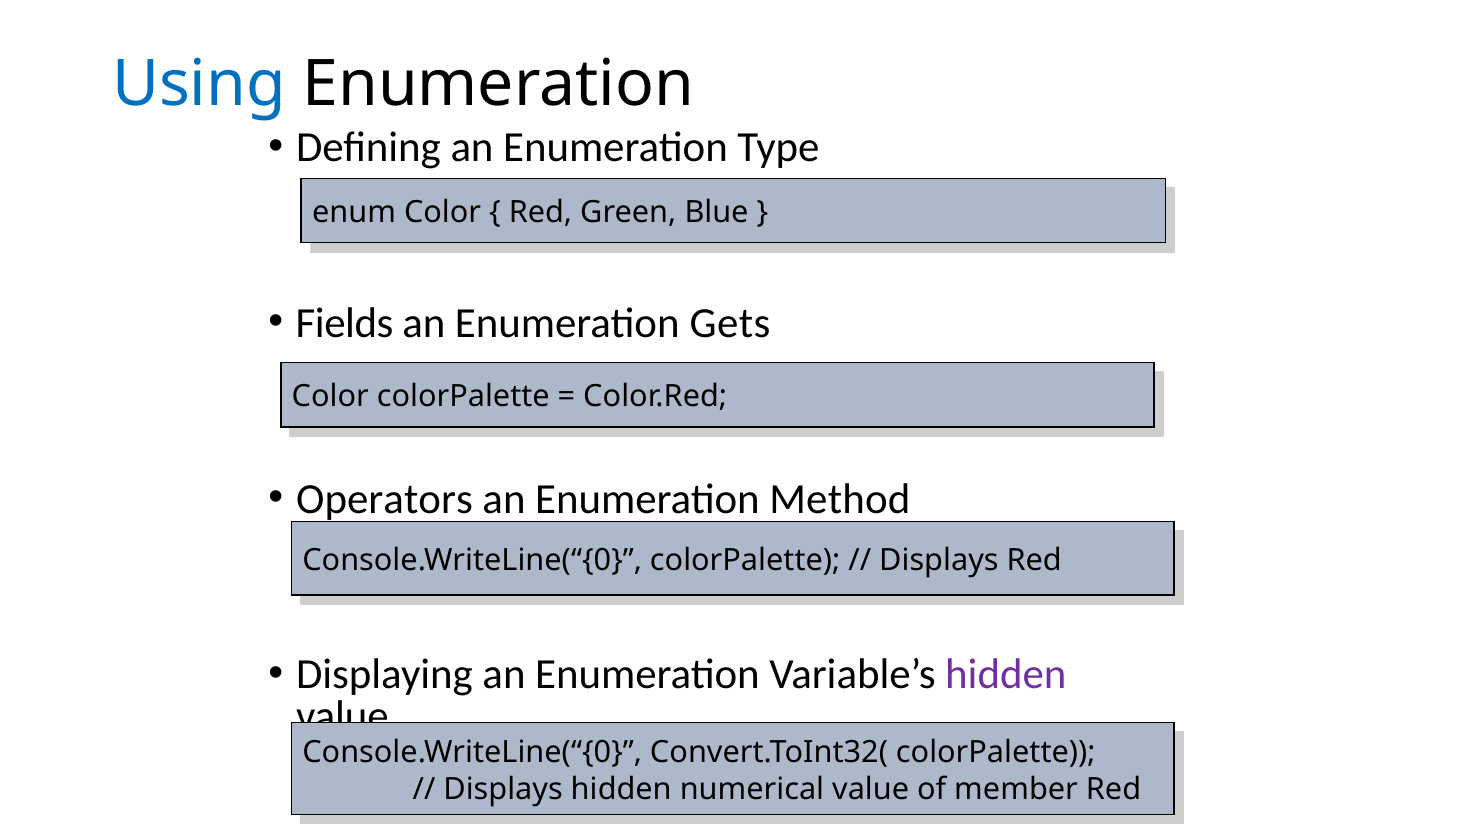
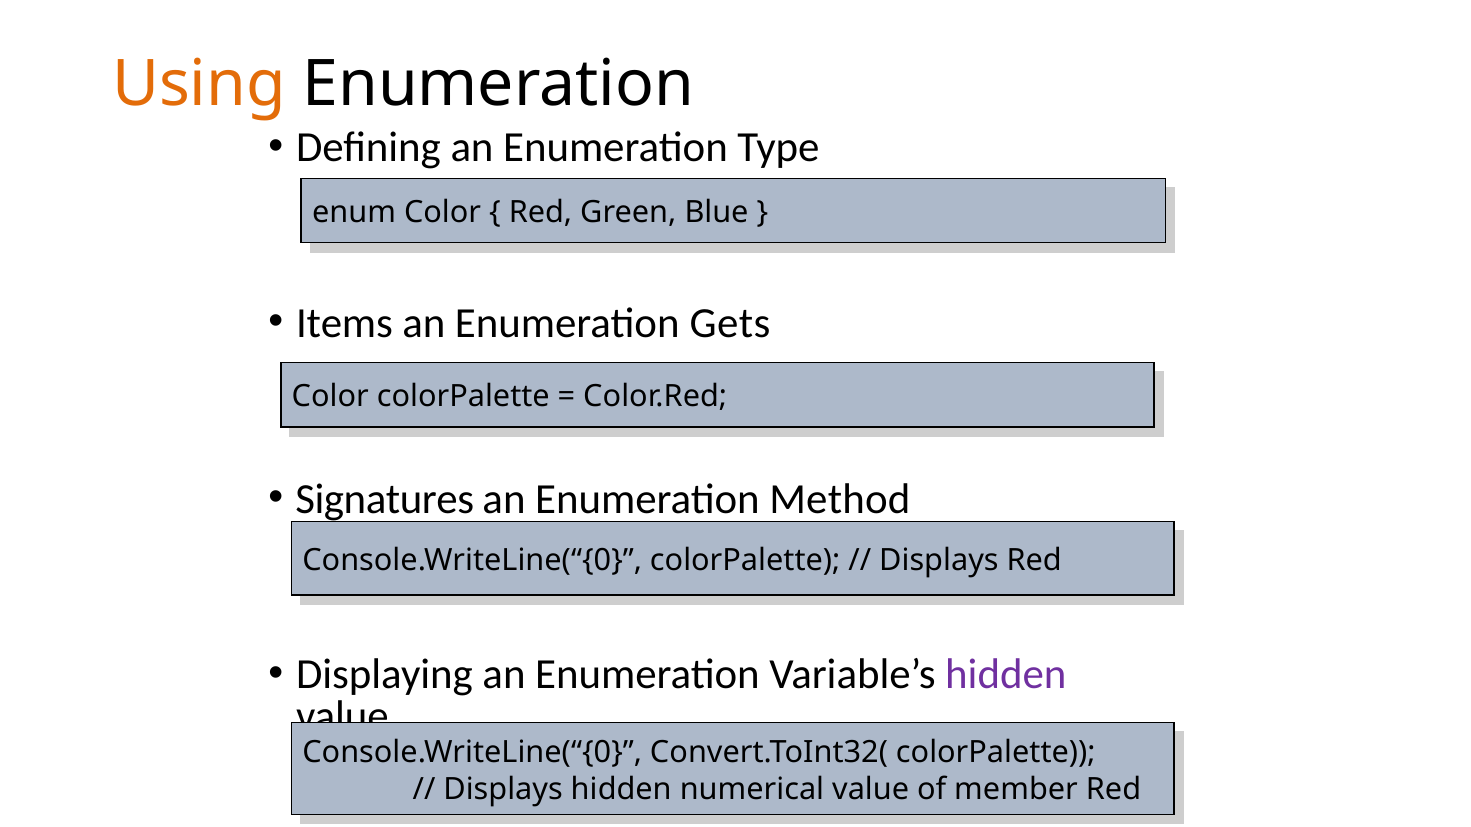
Using colour: blue -> orange
Fields: Fields -> Items
Operators: Operators -> Signatures
